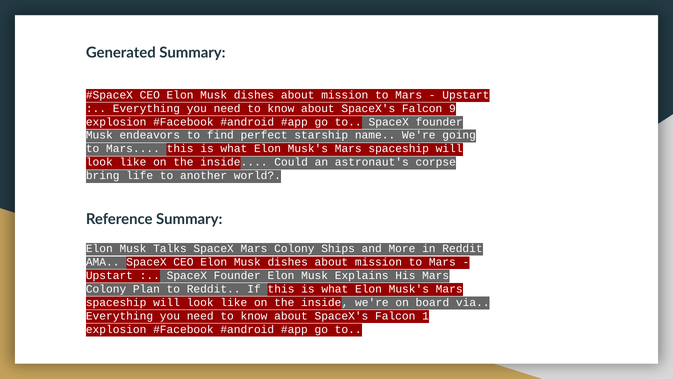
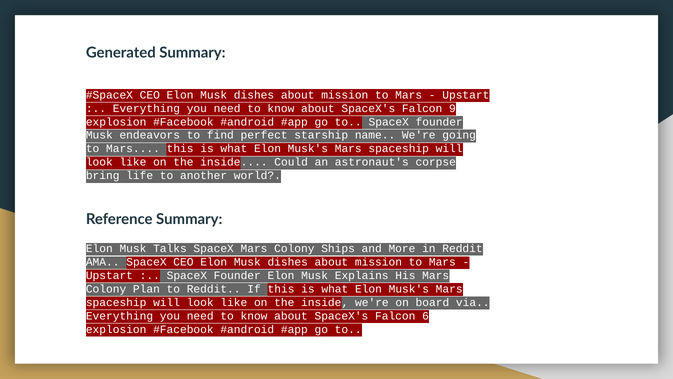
1: 1 -> 6
